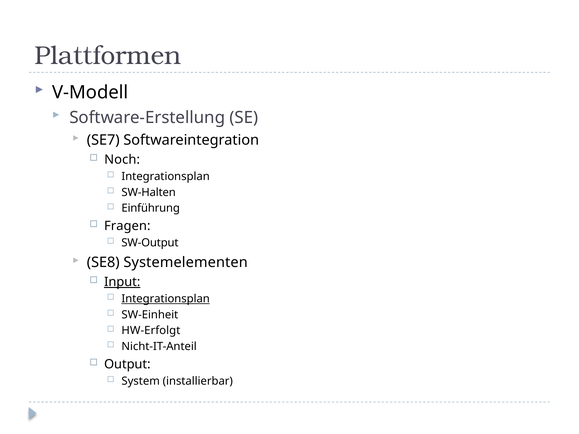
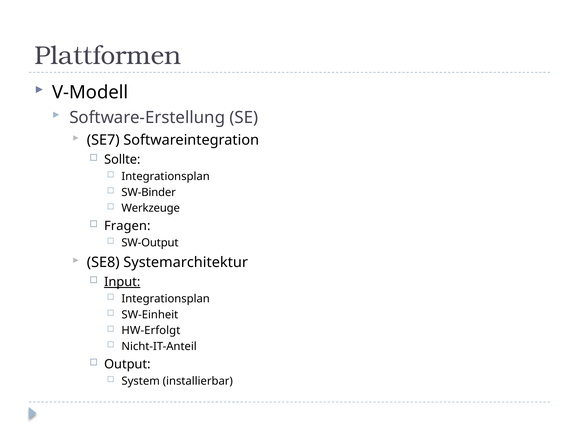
Noch: Noch -> Sollte
SW-Halten: SW-Halten -> SW-Binder
Einführung: Einführung -> Werkzeuge
Systemelementen: Systemelementen -> Systemarchitektur
Integrationsplan at (166, 299) underline: present -> none
